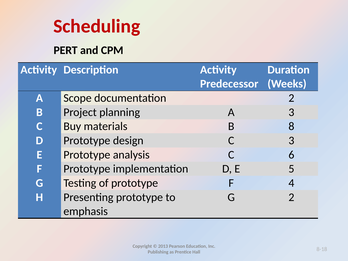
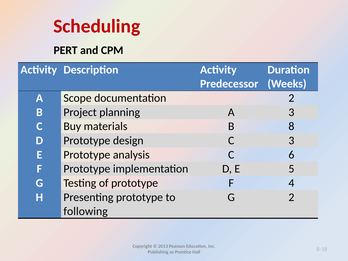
emphasis: emphasis -> following
